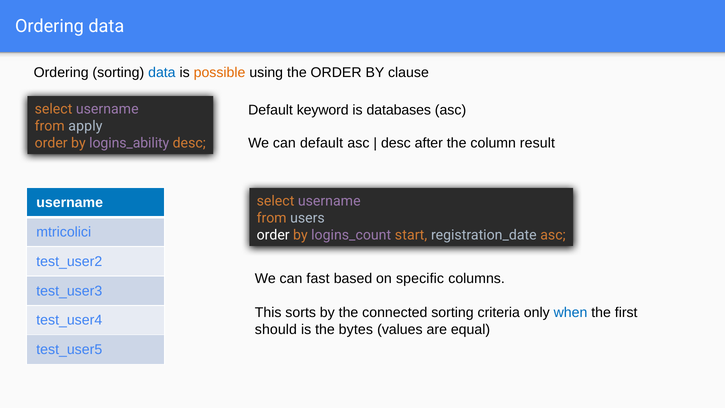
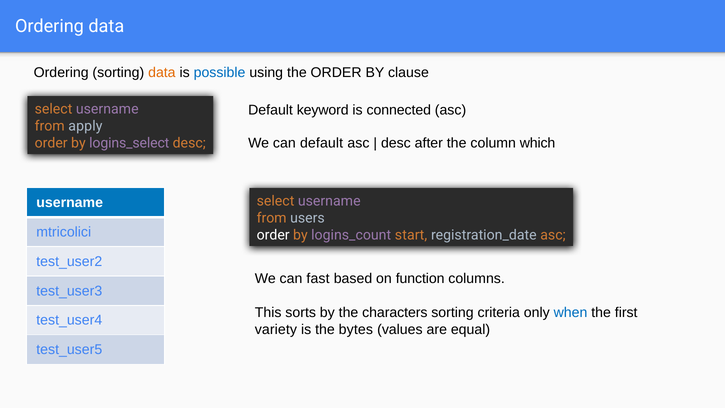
data at (162, 72) colour: blue -> orange
possible colour: orange -> blue
databases: databases -> connected
result: result -> which
logins_ability: logins_ability -> logins_select
specific: specific -> function
connected: connected -> characters
should: should -> variety
